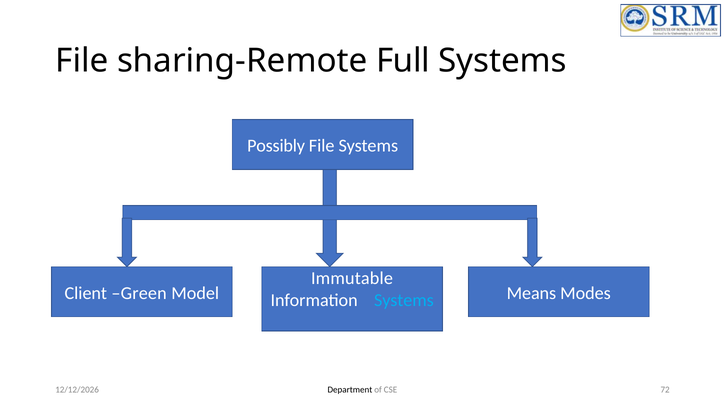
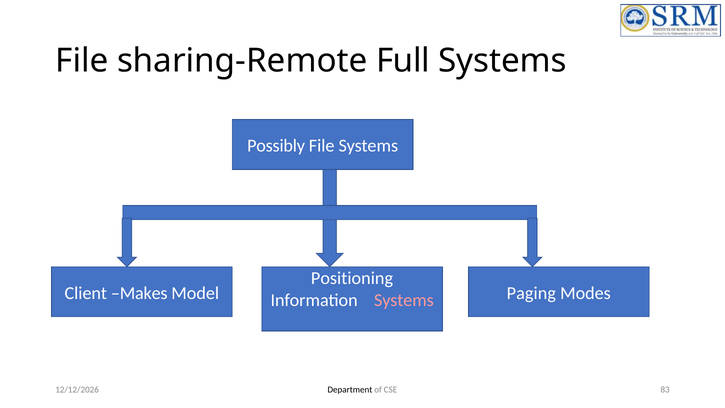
Immutable: Immutable -> Positioning
Green: Green -> Makes
Means: Means -> Paging
Systems at (404, 300) colour: light blue -> pink
72: 72 -> 83
